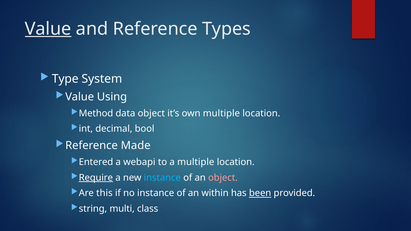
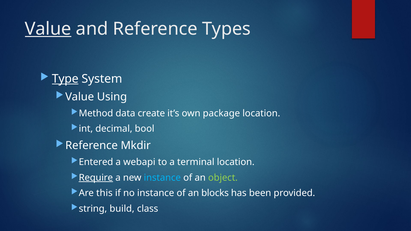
Type underline: none -> present
data object: object -> create
own multiple: multiple -> package
Made: Made -> Mkdir
a multiple: multiple -> terminal
object at (223, 178) colour: pink -> light green
within: within -> blocks
been underline: present -> none
multi: multi -> build
